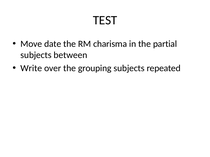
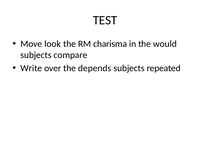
date: date -> look
partial: partial -> would
between: between -> compare
grouping: grouping -> depends
